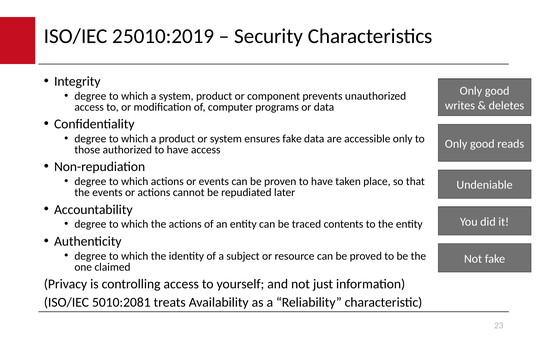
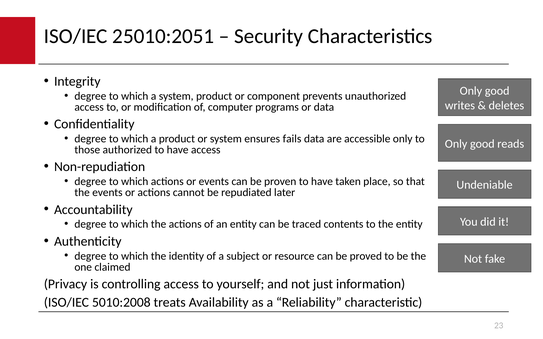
25010:2019: 25010:2019 -> 25010:2051
ensures fake: fake -> fails
5010:2081: 5010:2081 -> 5010:2008
